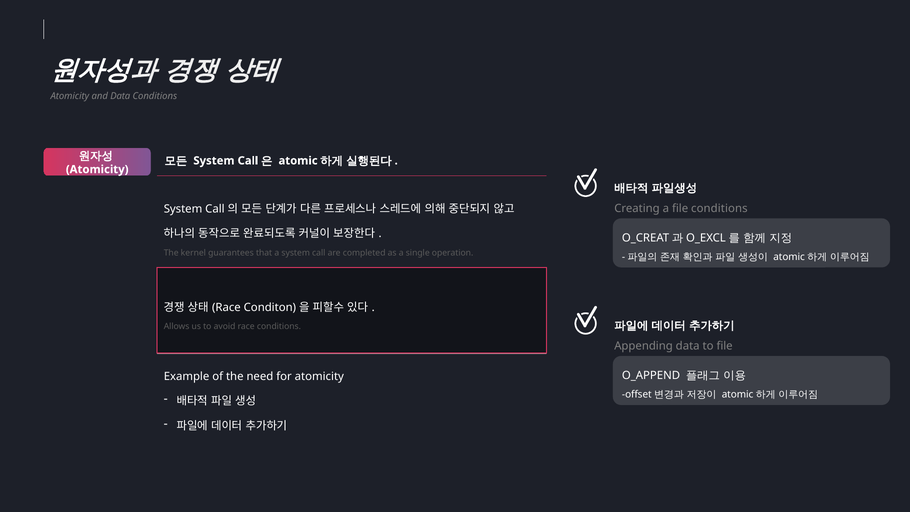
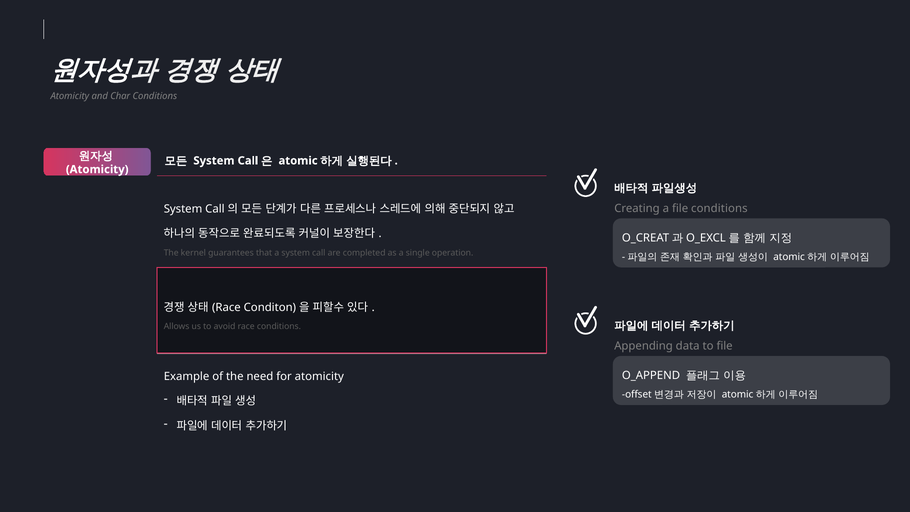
and Data: Data -> Char
